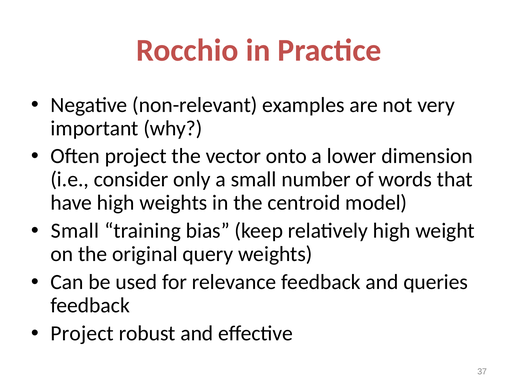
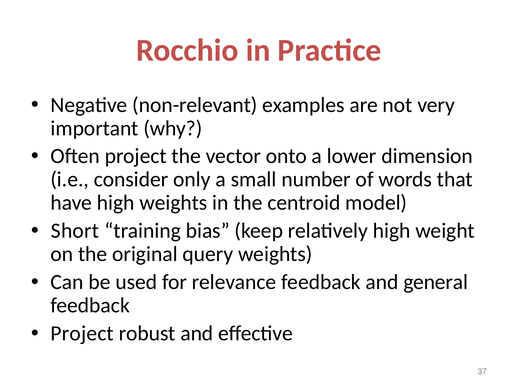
Small at (75, 231): Small -> Short
queries: queries -> general
